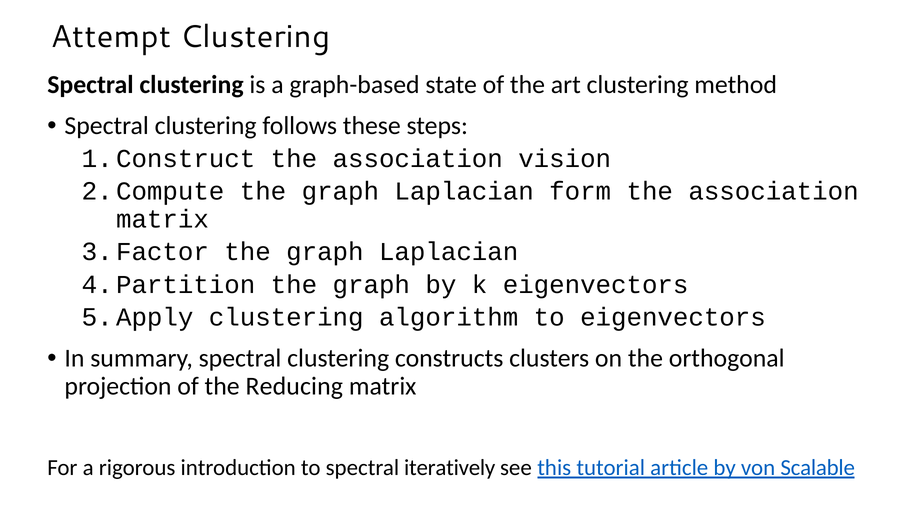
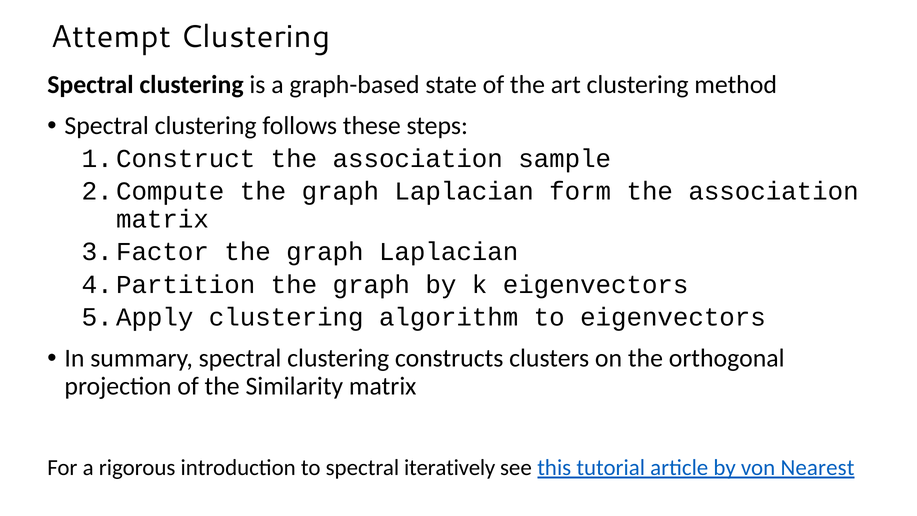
vision: vision -> sample
Reducing: Reducing -> Similarity
Scalable: Scalable -> Nearest
